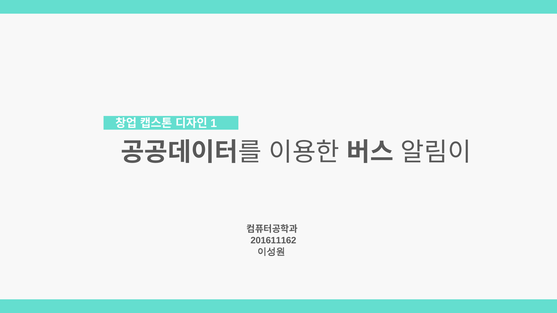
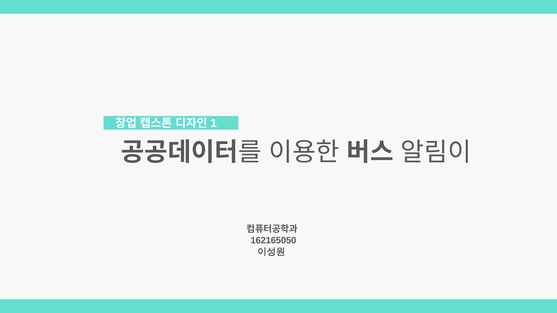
201611162: 201611162 -> 162165050
